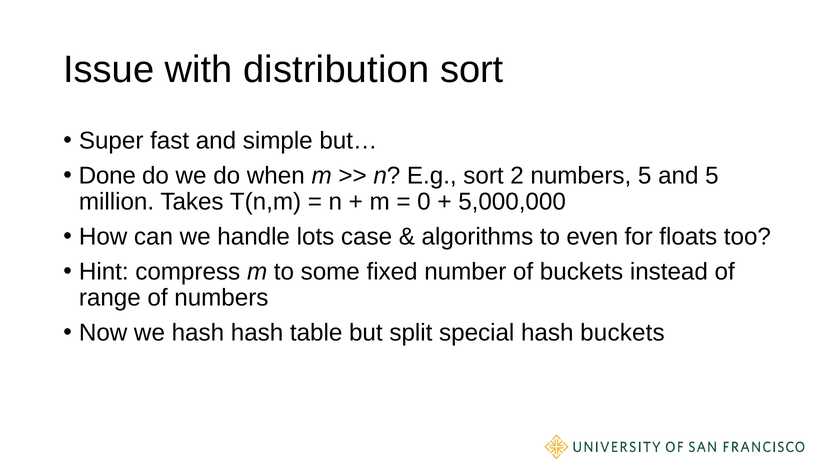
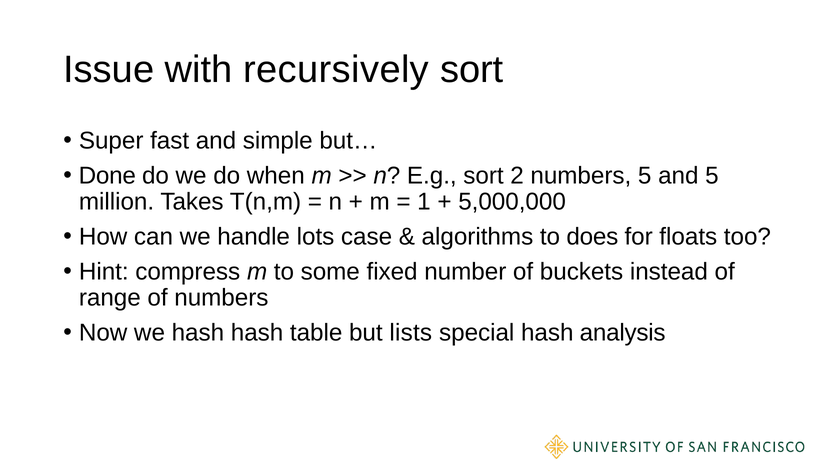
distribution: distribution -> recursively
0: 0 -> 1
even: even -> does
split: split -> lists
hash buckets: buckets -> analysis
